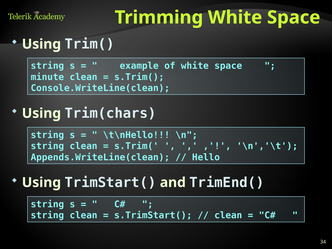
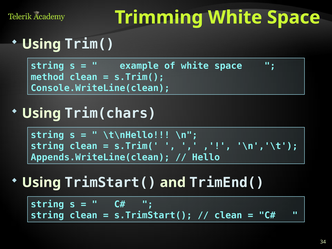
minute: minute -> method
